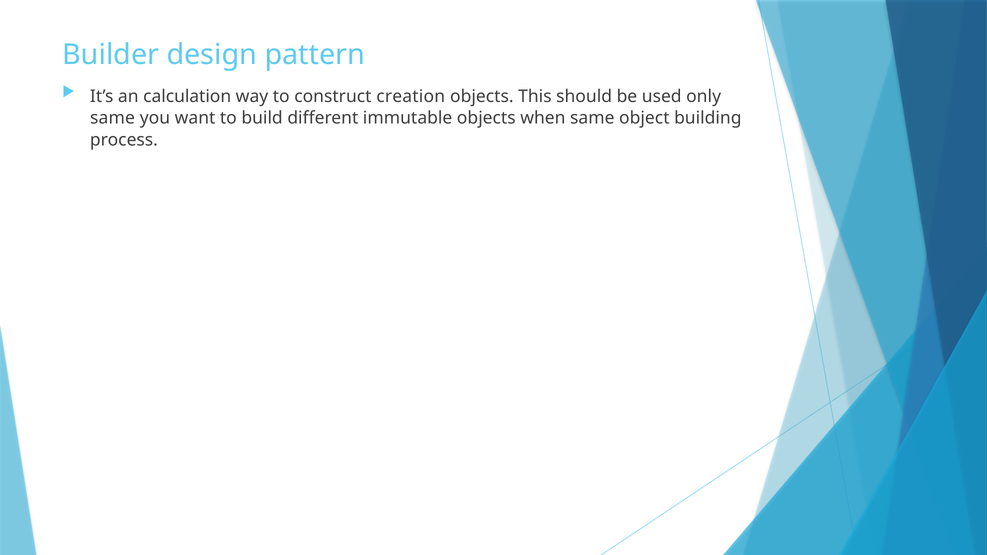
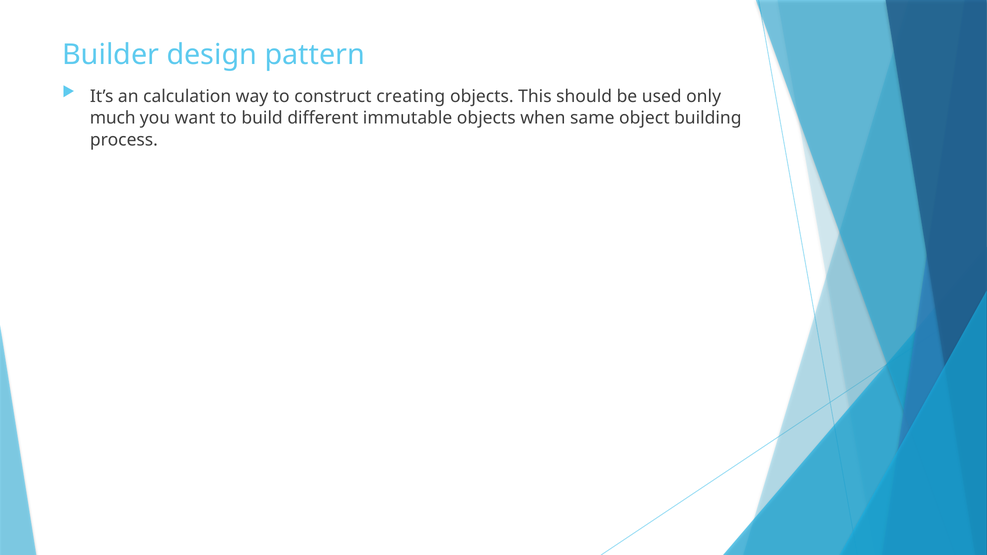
creation: creation -> creating
same at (113, 118): same -> much
